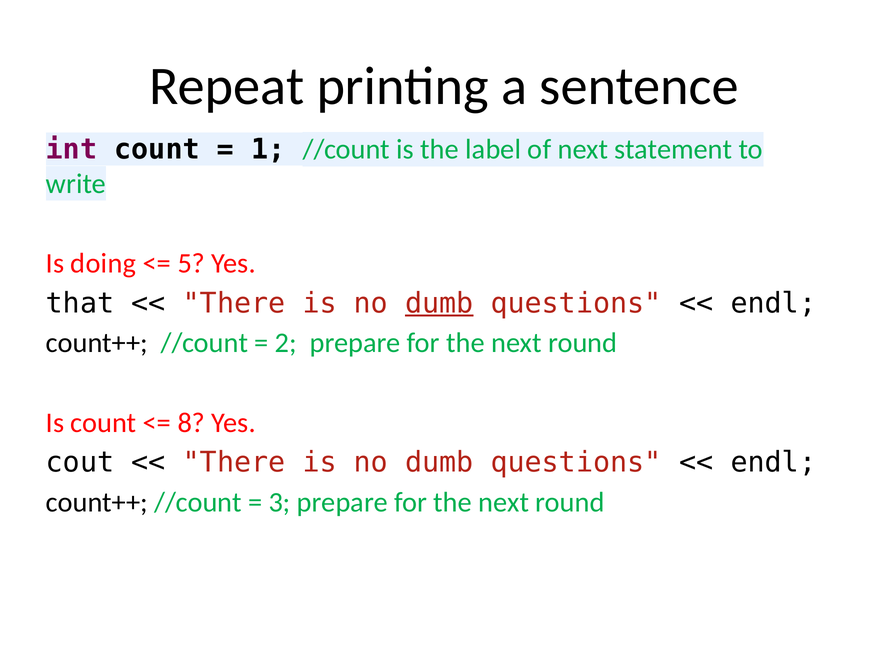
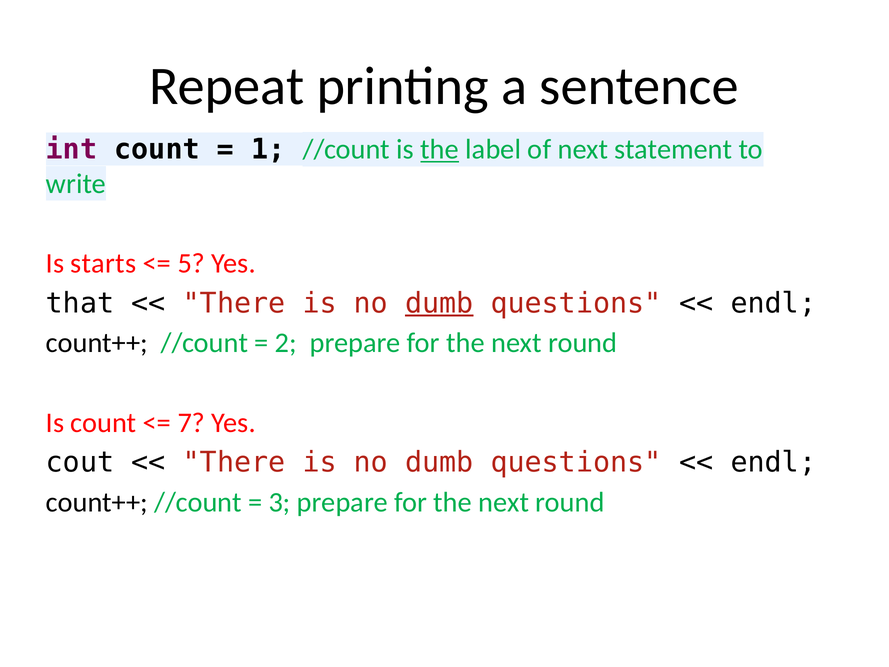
the at (440, 149) underline: none -> present
doing: doing -> starts
8: 8 -> 7
